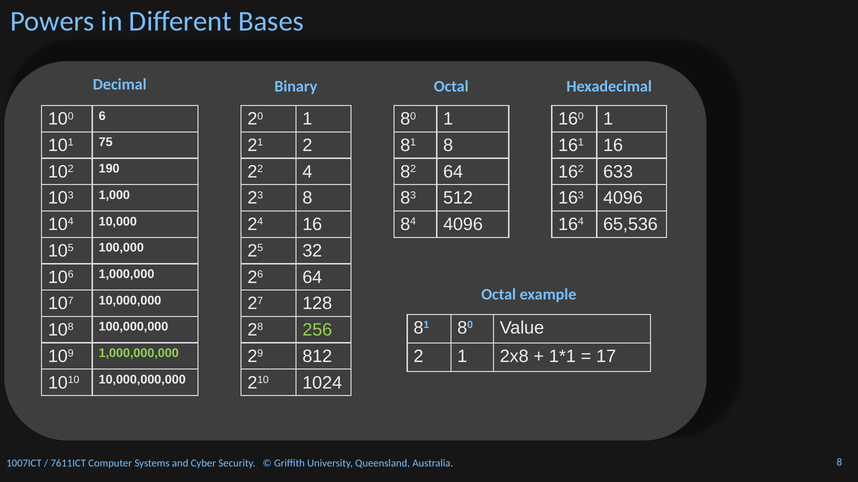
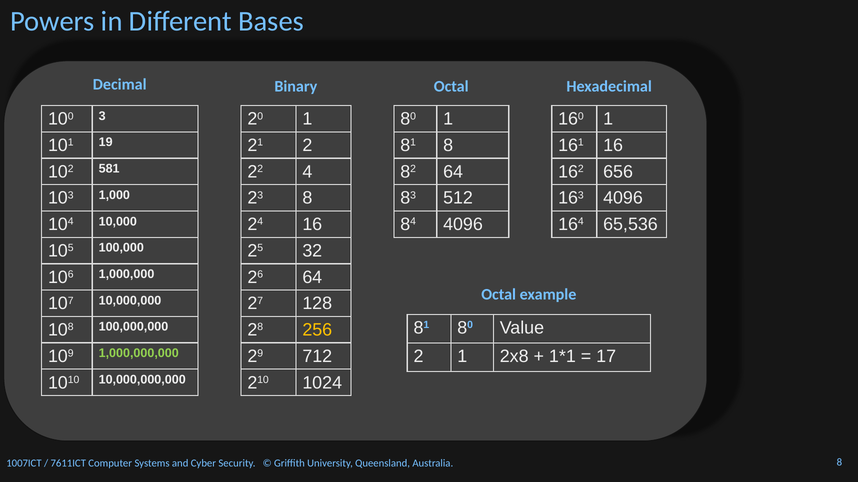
6: 6 -> 3
75: 75 -> 19
190: 190 -> 581
633: 633 -> 656
256 colour: light green -> yellow
812: 812 -> 712
